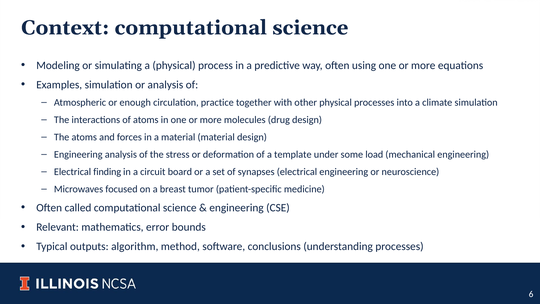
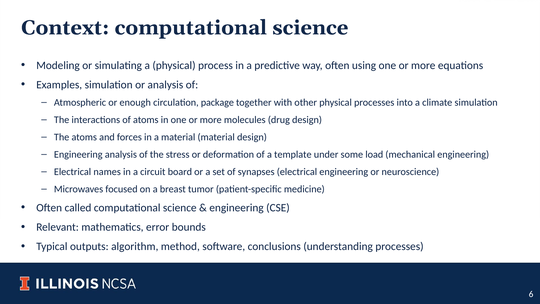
practice: practice -> package
finding: finding -> names
